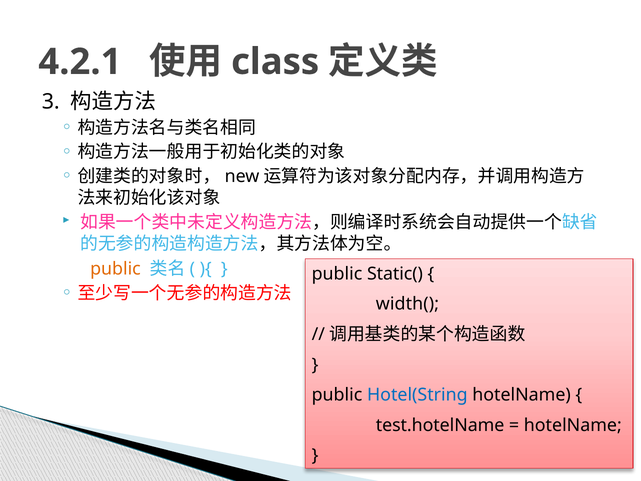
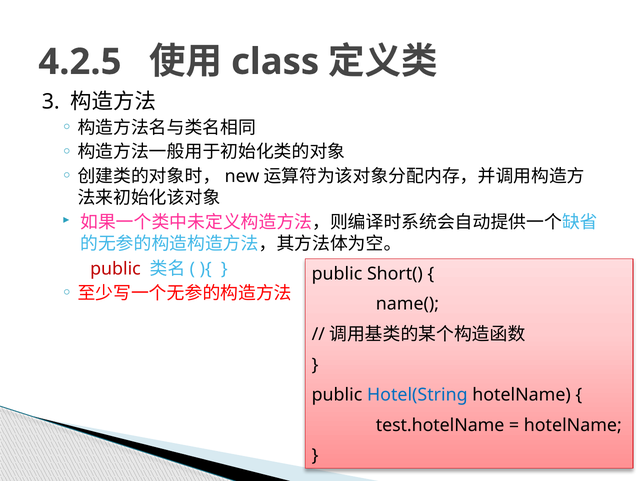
4.2.1: 4.2.1 -> 4.2.5
public at (115, 269) colour: orange -> red
Static(: Static( -> Short(
width(: width( -> name(
